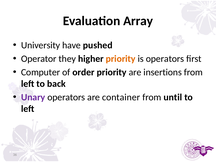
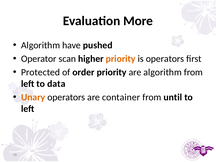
Array: Array -> More
University at (41, 45): University -> Algorithm
they: they -> scan
Computer: Computer -> Protected
are insertions: insertions -> algorithm
back: back -> data
Unary colour: purple -> orange
